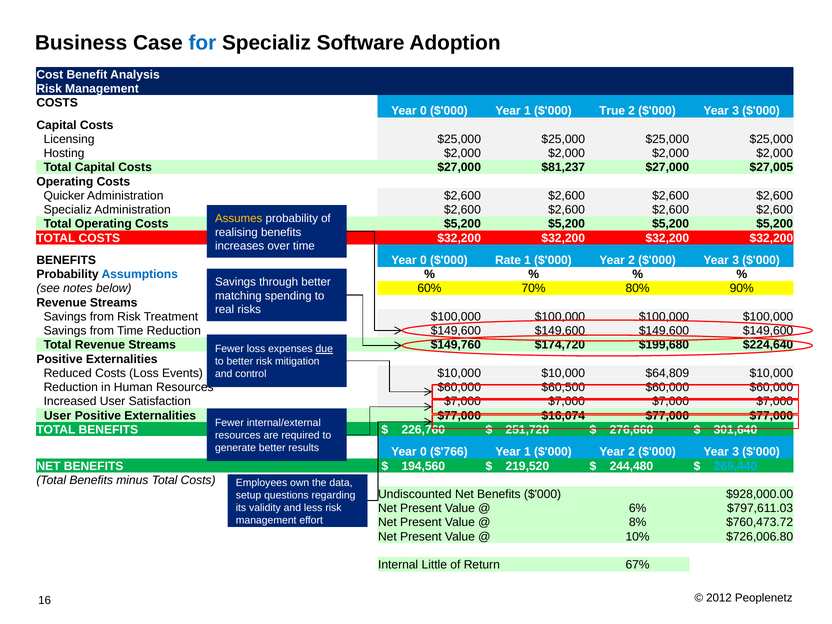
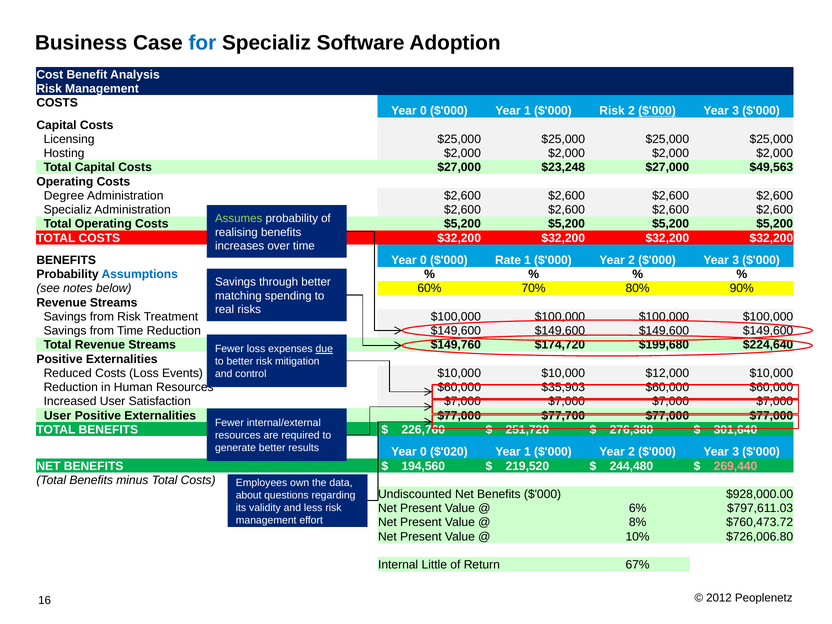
$'000 True: True -> Risk
$'000 at (657, 111) underline: none -> present
$81,237: $81,237 -> $23,248
$27,005: $27,005 -> $49,563
Quicker: Quicker -> Degree
Assumes colour: yellow -> light green
$64,809: $64,809 -> $12,000
$60,500: $60,500 -> $35,903
$16,074: $16,074 -> $77,700
276,660: 276,660 -> 276,380
$'766: $'766 -> $'020
269,440 colour: light blue -> pink
setup: setup -> about
